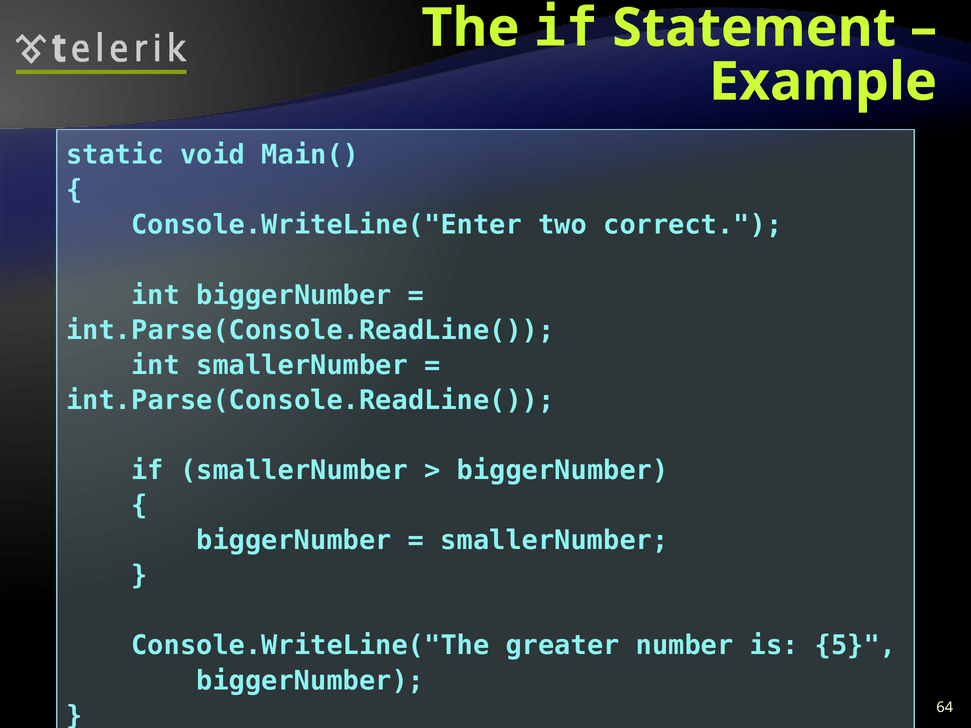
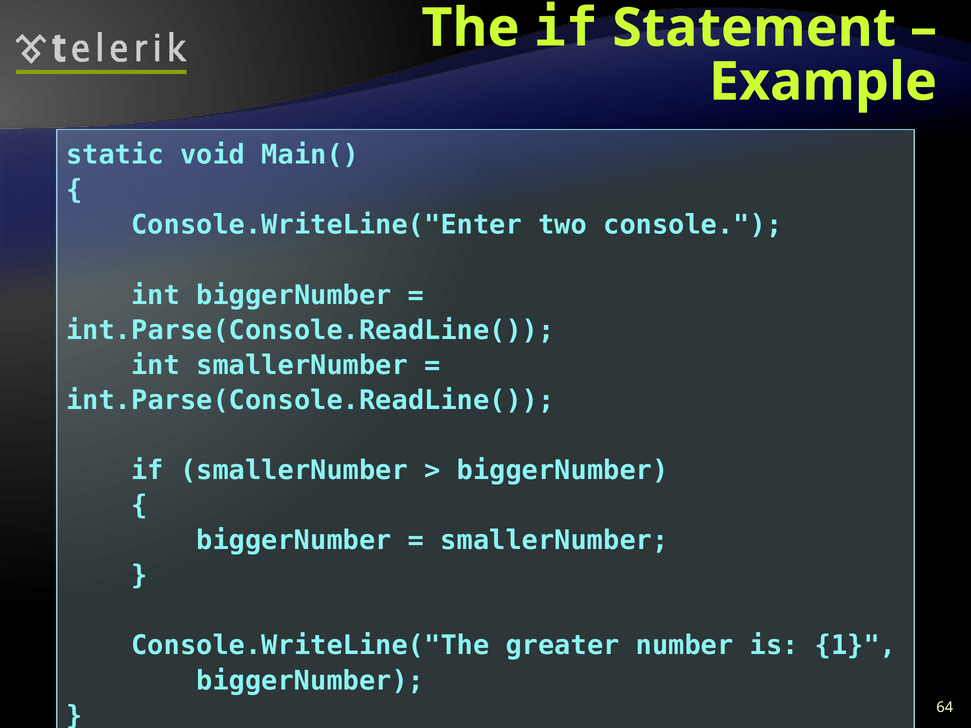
correct: correct -> console
5: 5 -> 1
